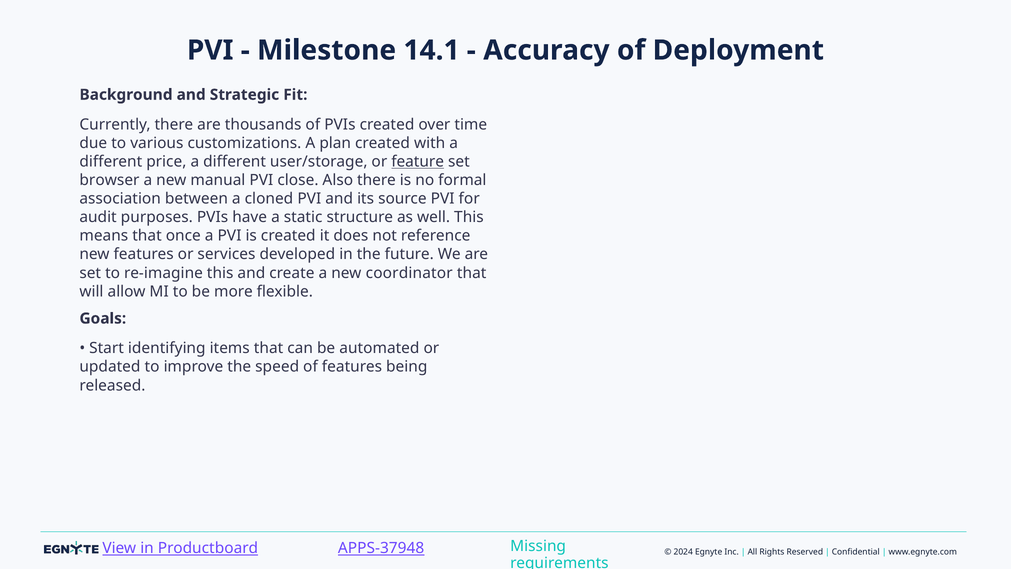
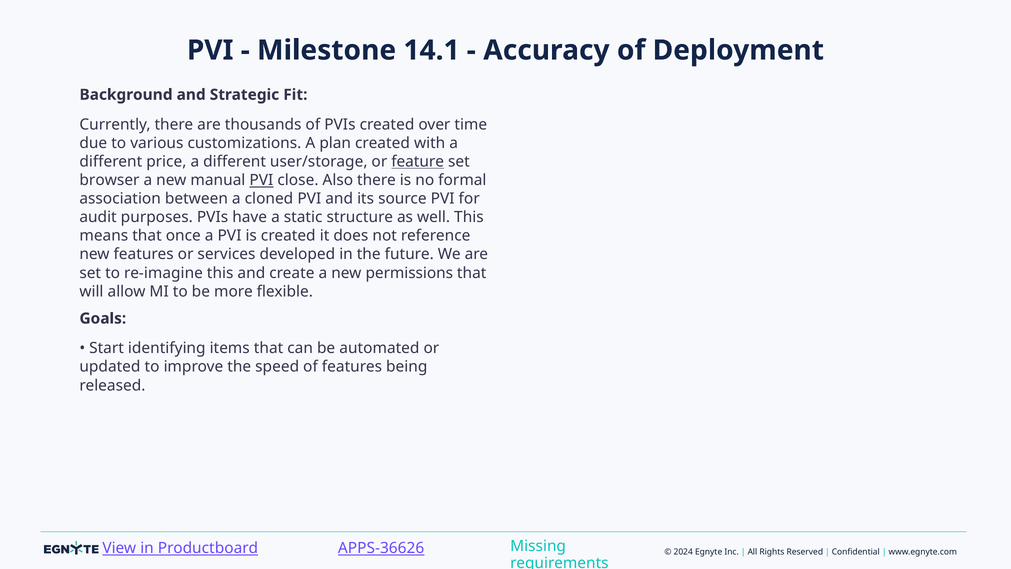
PVI at (261, 180) underline: none -> present
coordinator: coordinator -> permissions
APPS-37948: APPS-37948 -> APPS-36626
